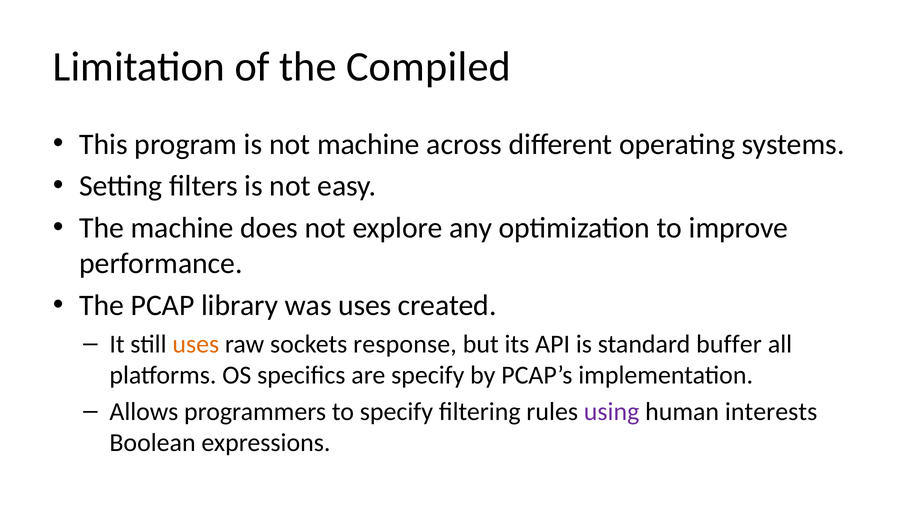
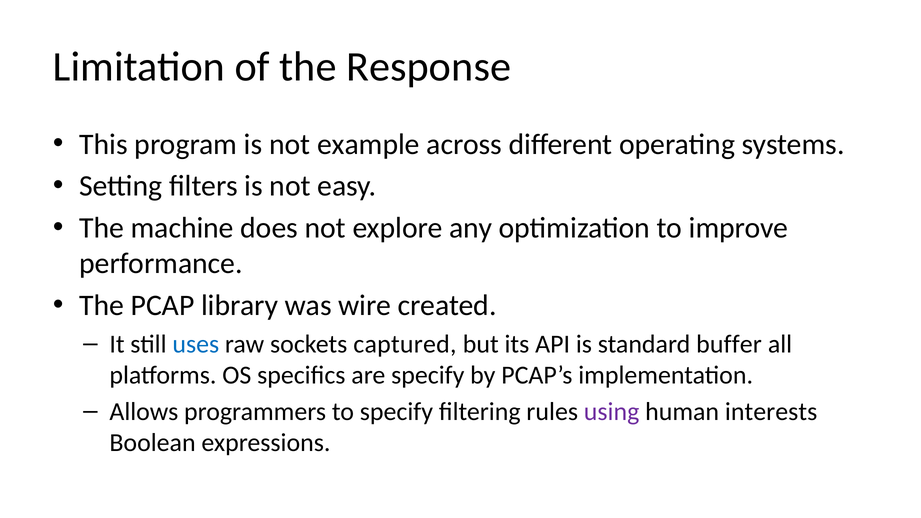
Compiled: Compiled -> Response
not machine: machine -> example
was uses: uses -> wire
uses at (196, 344) colour: orange -> blue
response: response -> captured
